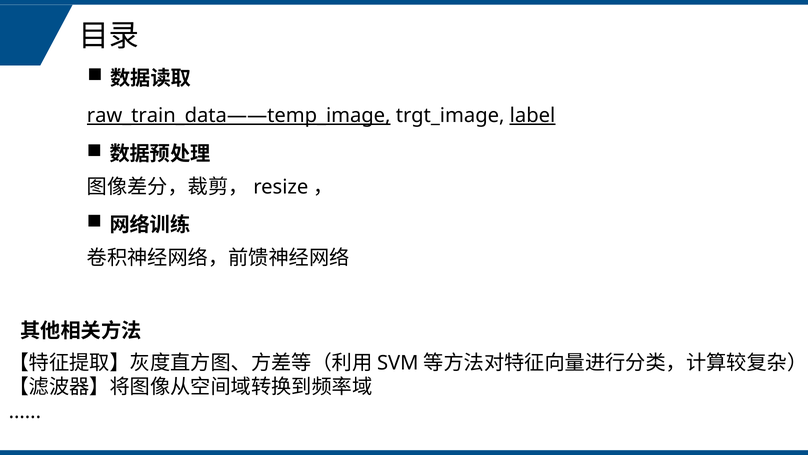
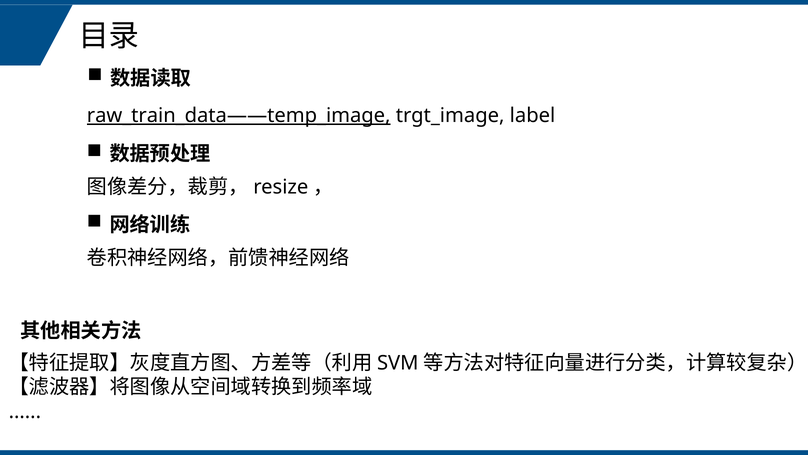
label underline: present -> none
